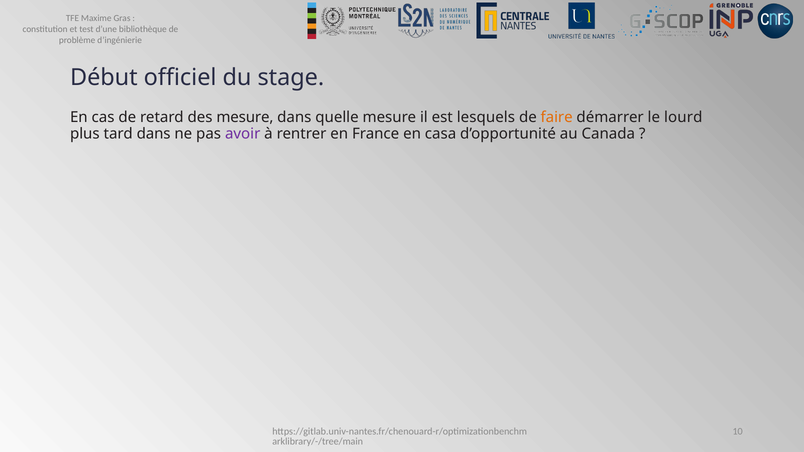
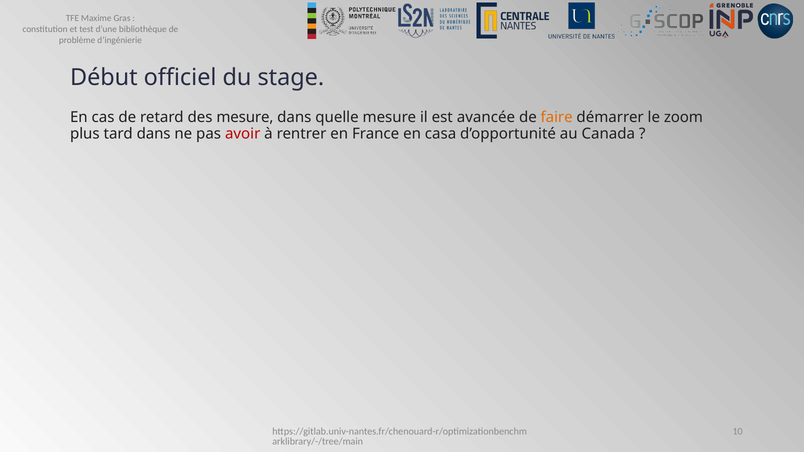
lesquels: lesquels -> avancée
lourd: lourd -> zoom
avoir colour: purple -> red
